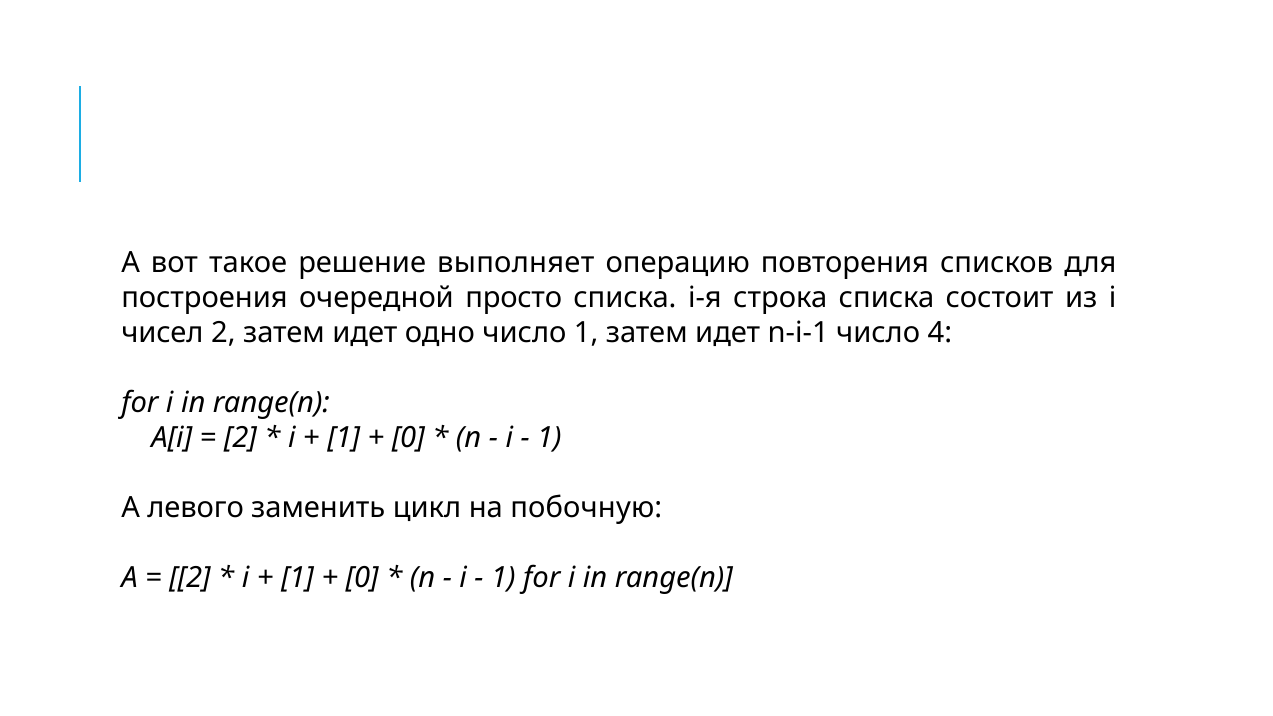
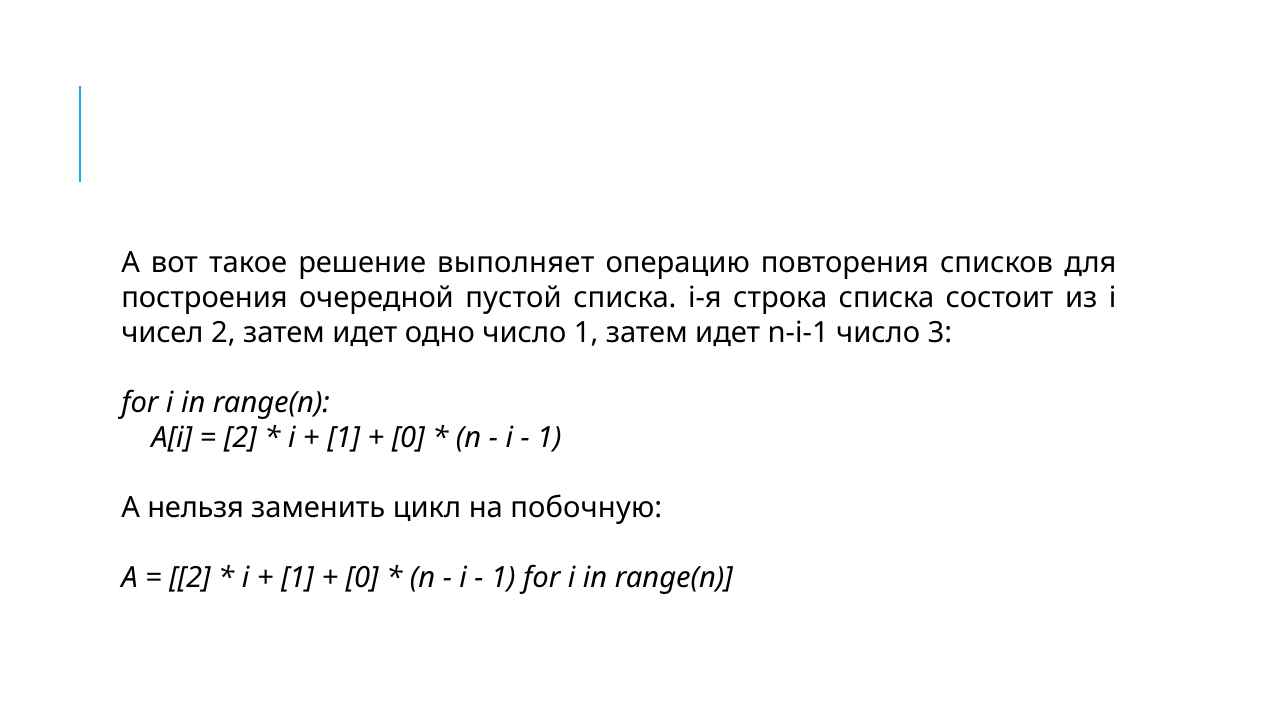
просто: просто -> пустой
4: 4 -> 3
левого: левого -> нельзя
